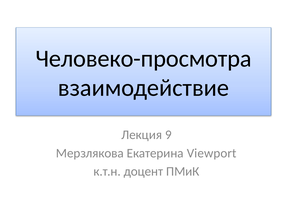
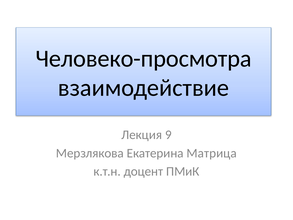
Viewport: Viewport -> Матрица
